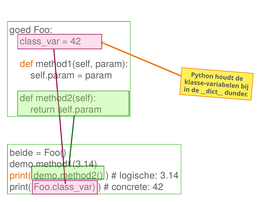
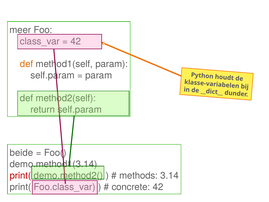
goed: goed -> meer
print( at (20, 175) colour: orange -> red
logische: logische -> methods
